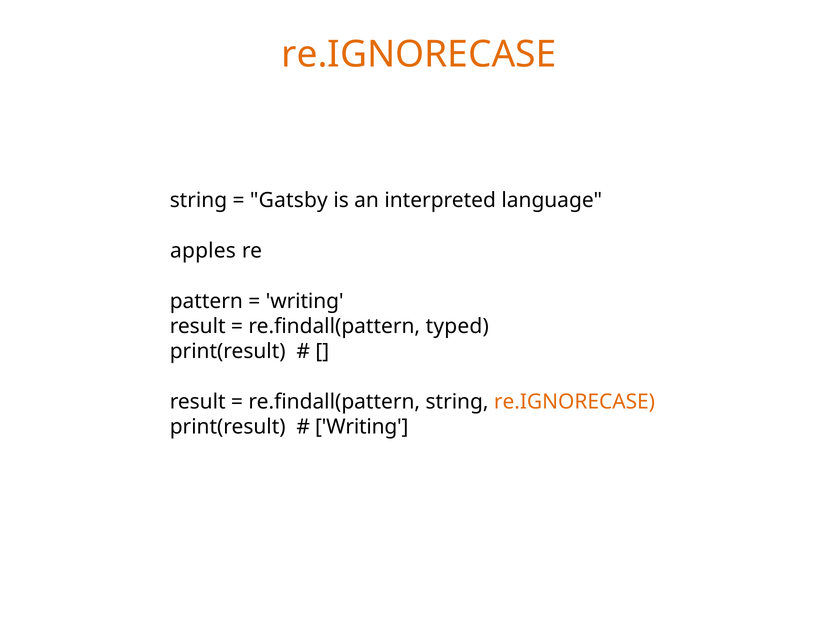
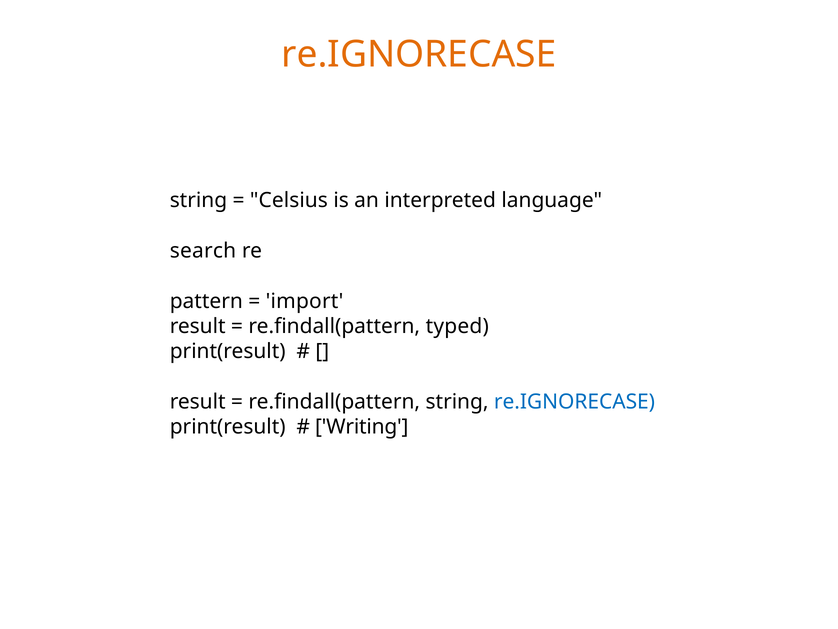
Gatsby: Gatsby -> Celsius
apples: apples -> search
writing at (305, 301): writing -> import
re.IGNORECASE at (574, 402) colour: orange -> blue
